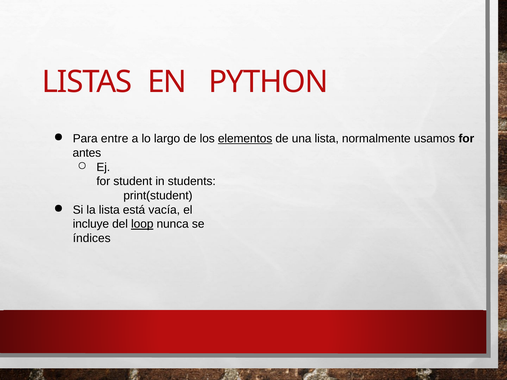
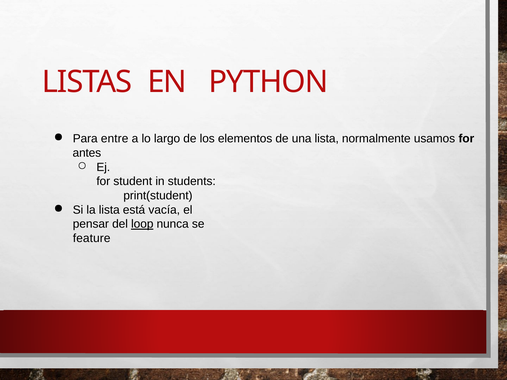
elementos underline: present -> none
incluye: incluye -> pensar
índices: índices -> feature
